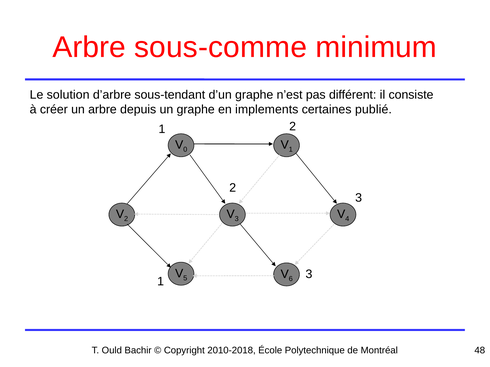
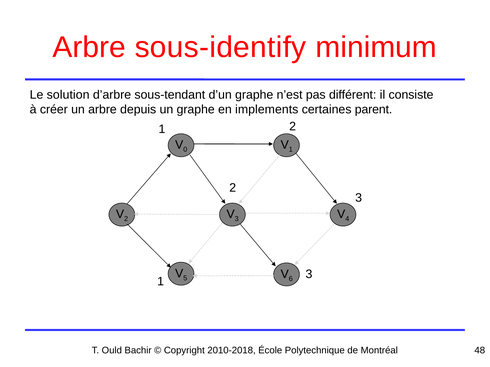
sous-comme: sous-comme -> sous-identify
publié: publié -> parent
